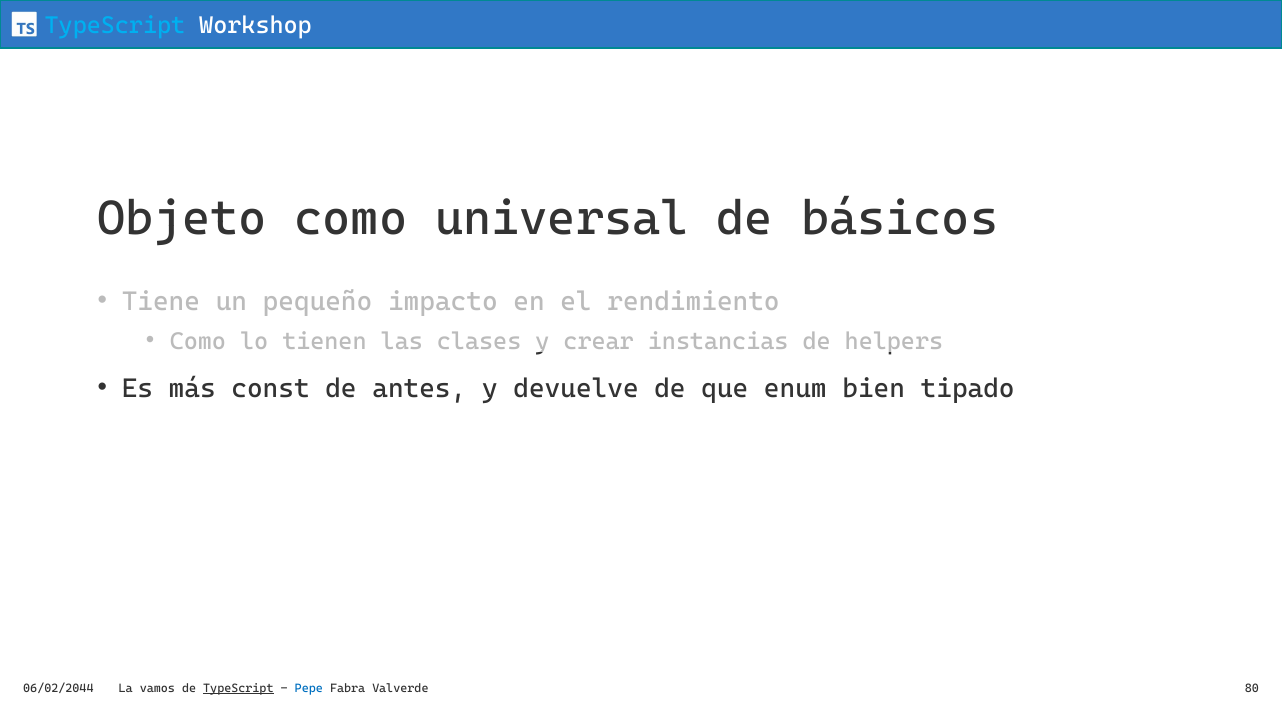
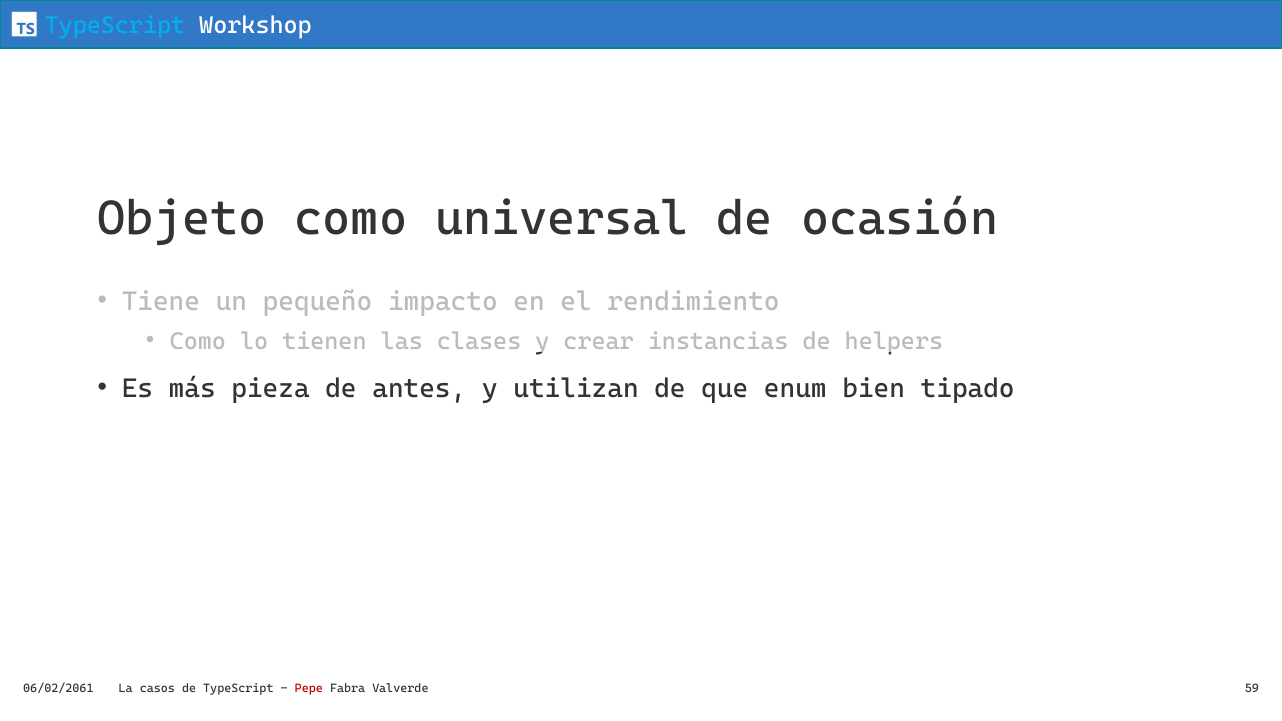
básicos: básicos -> ocasión
const: const -> pieza
devuelve: devuelve -> utilizan
06/02/2044: 06/02/2044 -> 06/02/2061
vamos: vamos -> casos
TypeScript at (238, 688) underline: present -> none
Pepe colour: blue -> red
80: 80 -> 59
